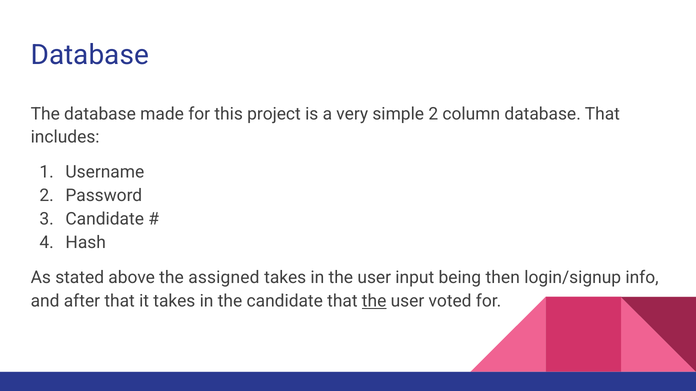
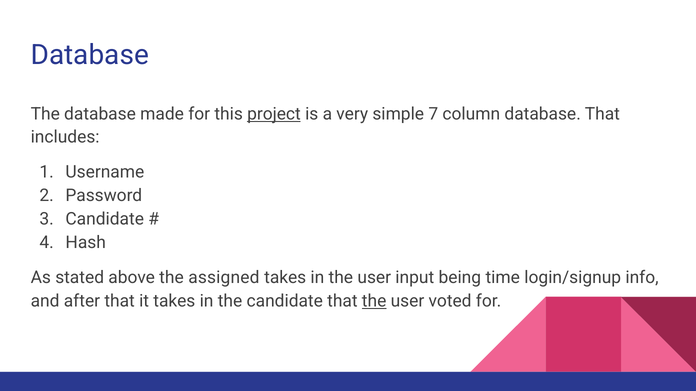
project underline: none -> present
simple 2: 2 -> 7
then: then -> time
